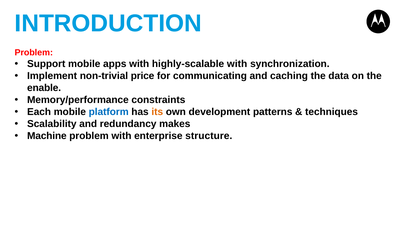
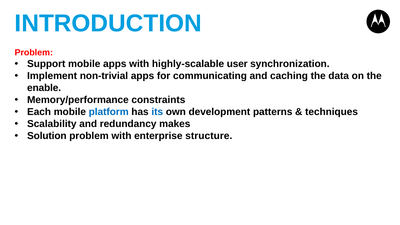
highly-scalable with: with -> user
non-trivial price: price -> apps
its colour: orange -> blue
Machine: Machine -> Solution
